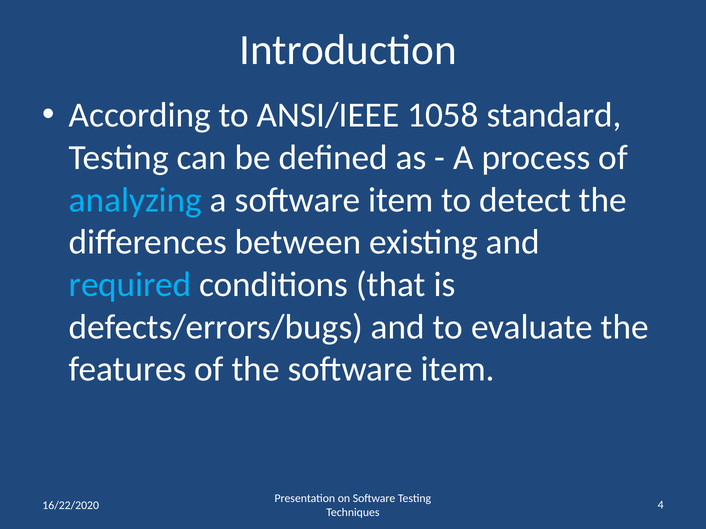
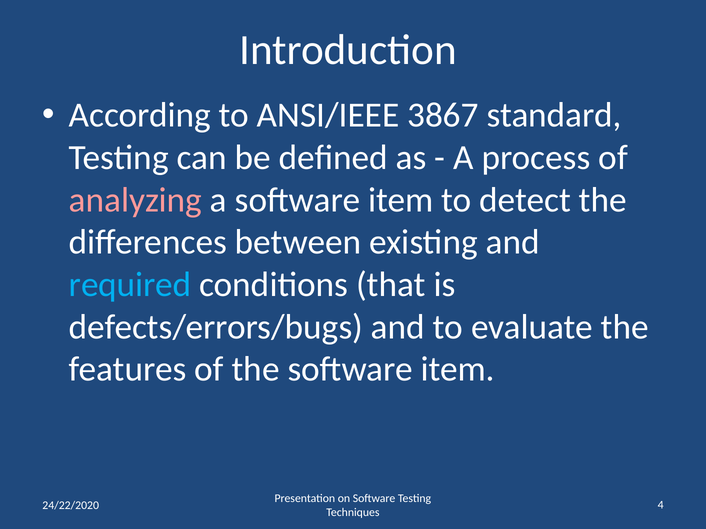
1058: 1058 -> 3867
analyzing colour: light blue -> pink
16/22/2020: 16/22/2020 -> 24/22/2020
